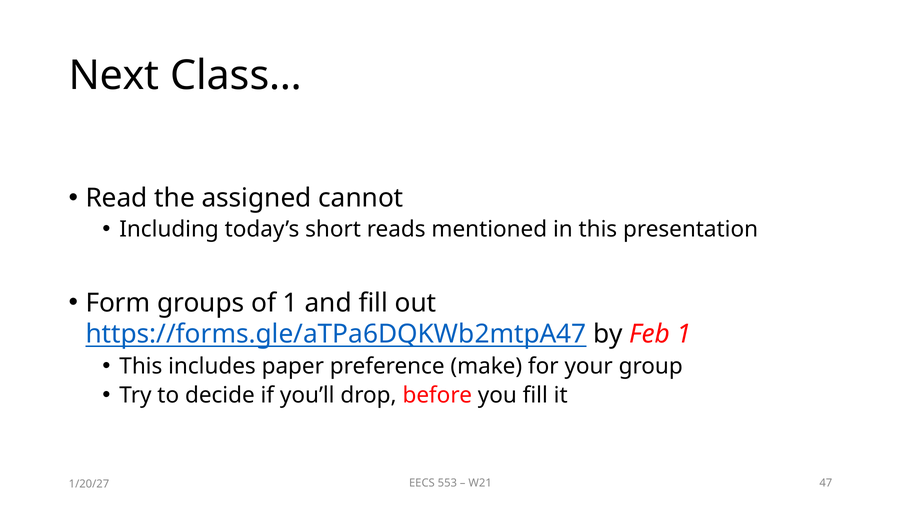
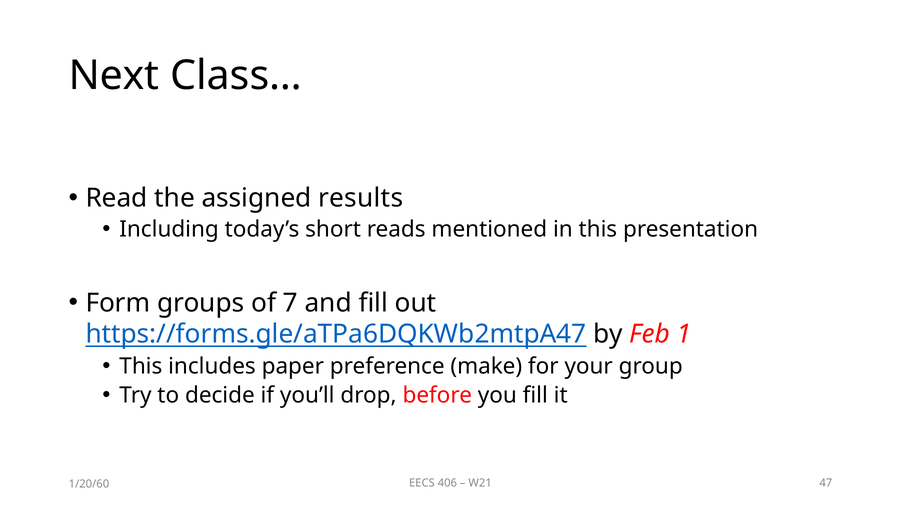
cannot: cannot -> results
of 1: 1 -> 7
553: 553 -> 406
1/20/27: 1/20/27 -> 1/20/60
